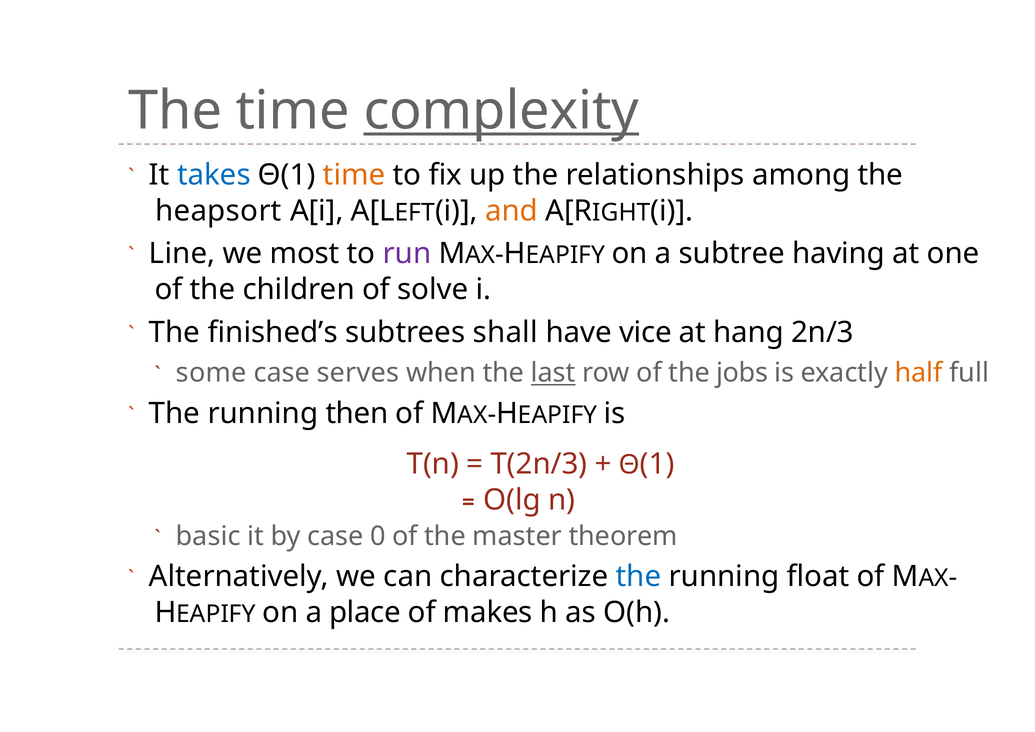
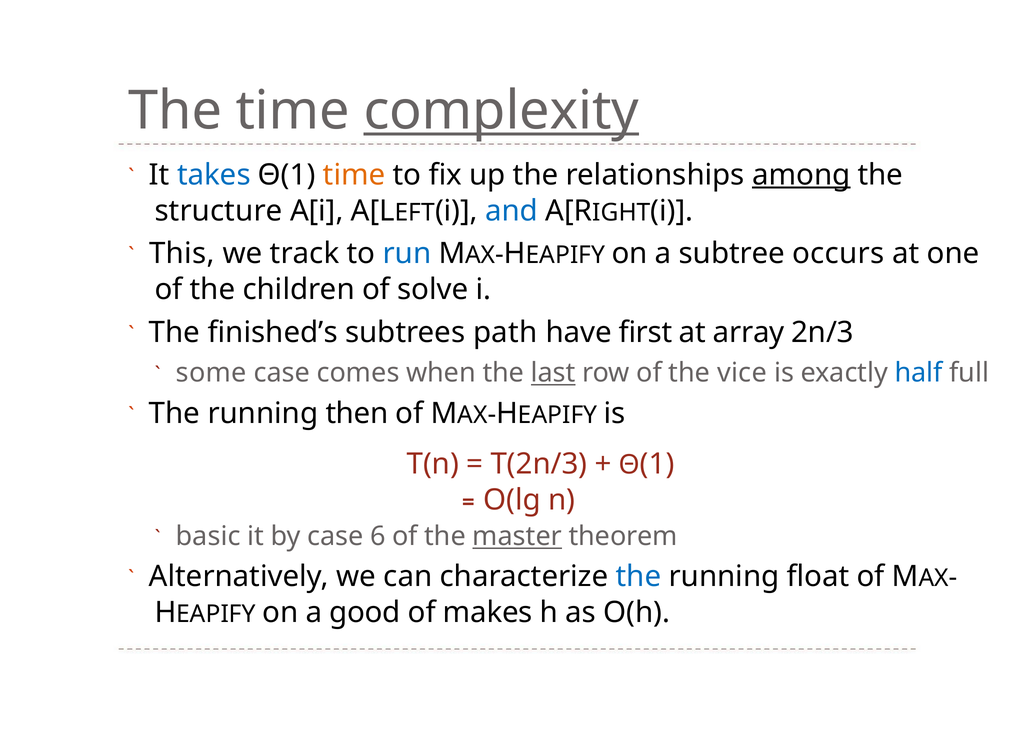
among underline: none -> present
heapsort: heapsort -> structure
and colour: orange -> blue
Line: Line -> This
most: most -> track
run colour: purple -> blue
having: having -> occurs
shall: shall -> path
vice: vice -> first
hang: hang -> array
serves: serves -> comes
jobs: jobs -> vice
half colour: orange -> blue
0: 0 -> 6
master underline: none -> present
place: place -> good
